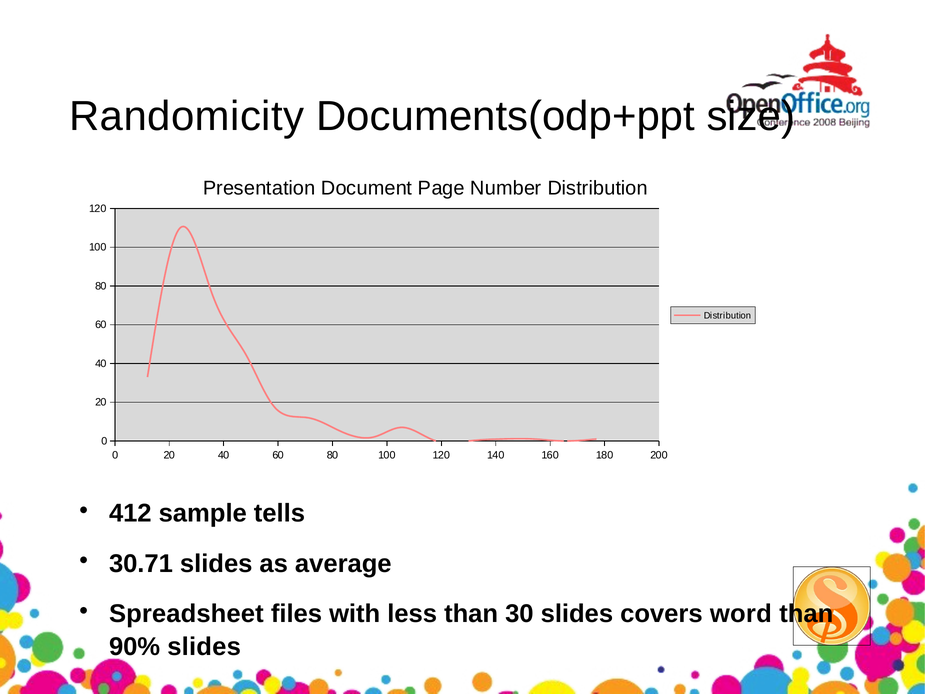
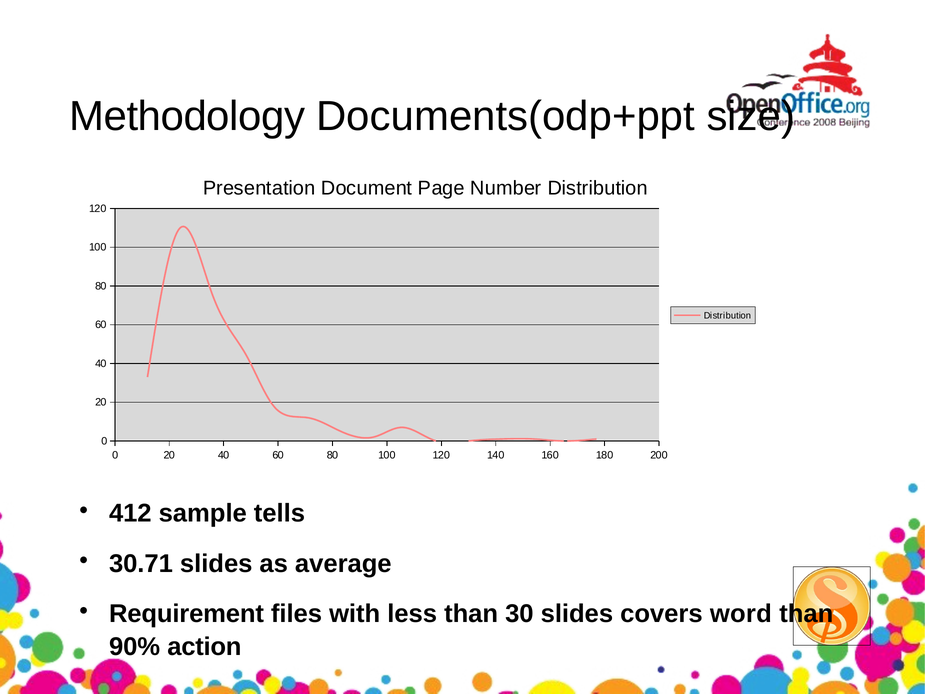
Randomicity: Randomicity -> Methodology
Spreadsheet: Spreadsheet -> Requirement
90% slides: slides -> action
